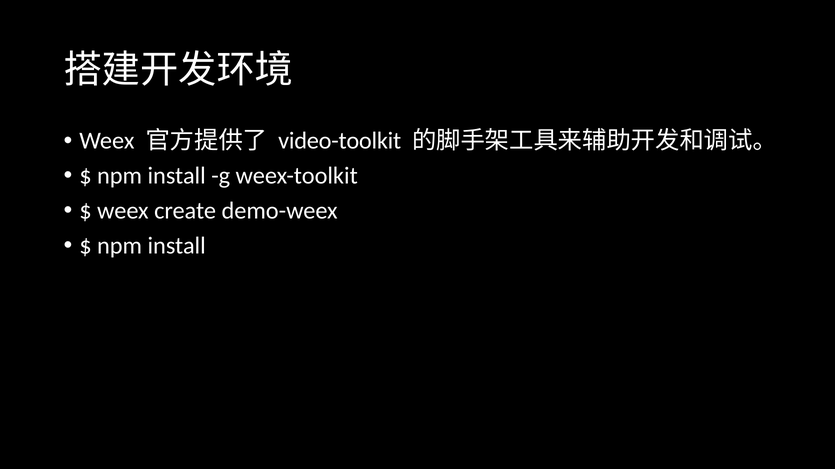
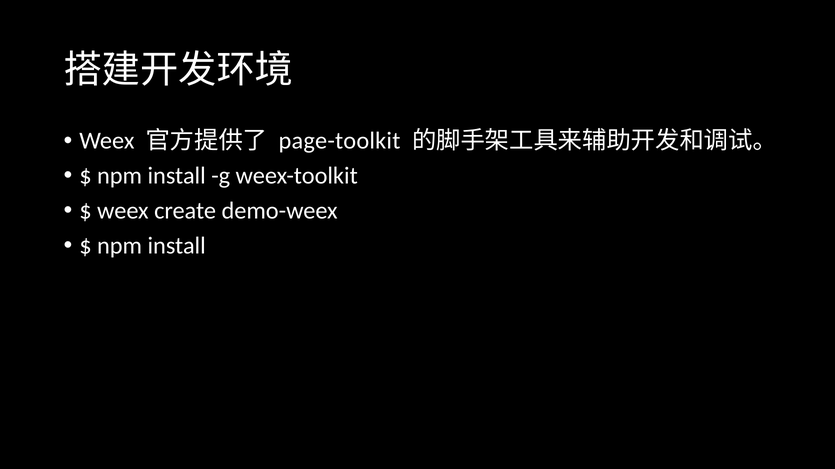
video-toolkit: video-toolkit -> page-toolkit
